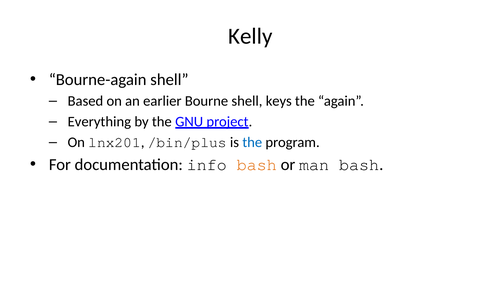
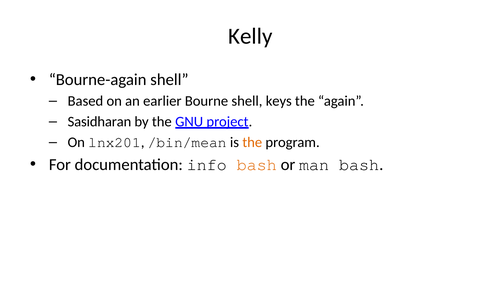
Everything: Everything -> Sasidharan
/bin/plus: /bin/plus -> /bin/mean
the at (252, 142) colour: blue -> orange
